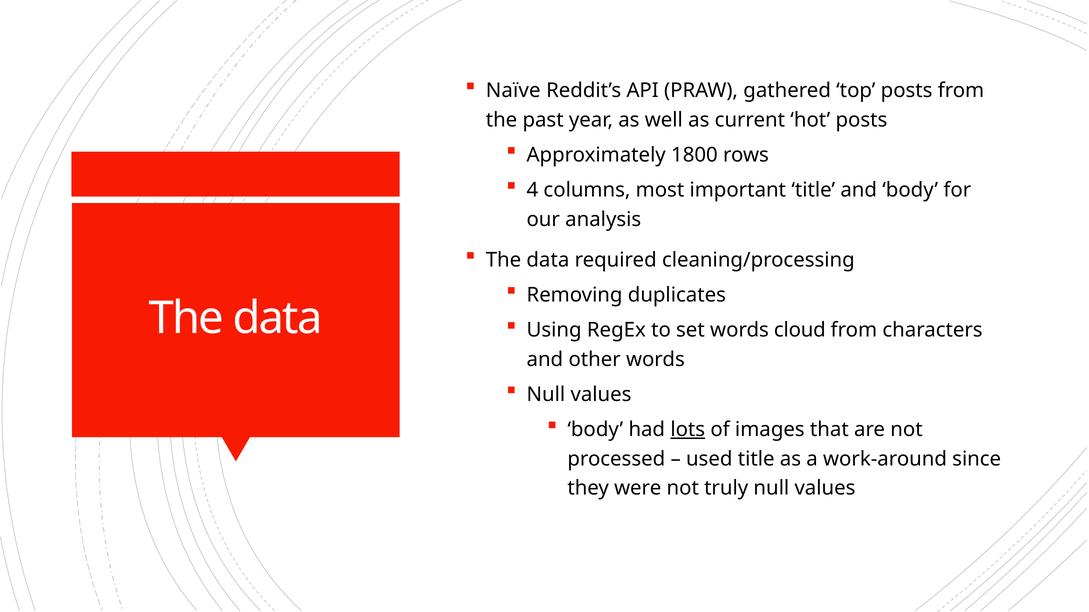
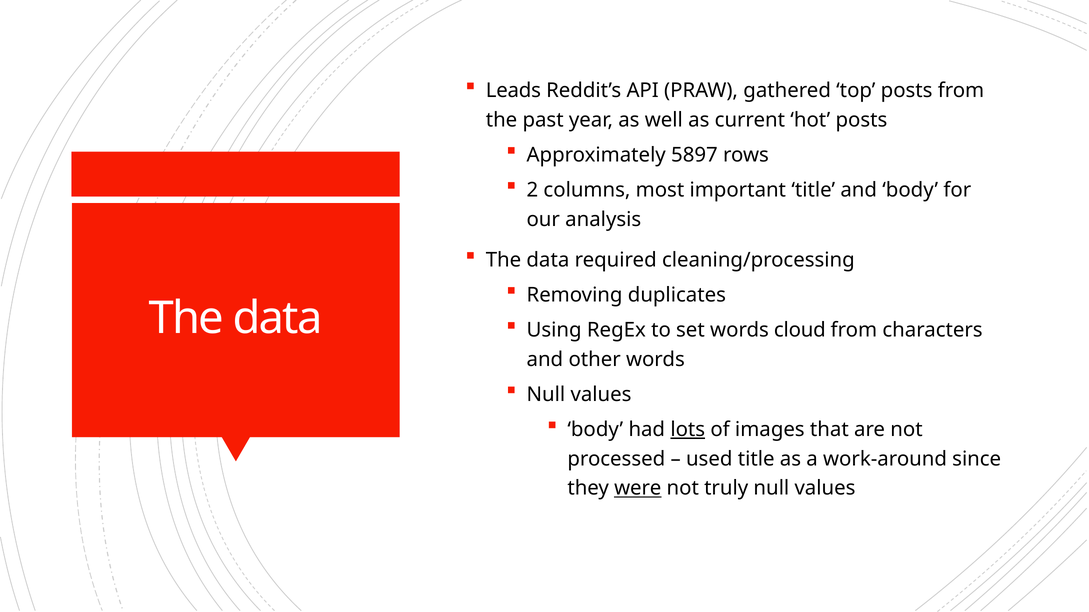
Naïve: Naïve -> Leads
1800: 1800 -> 5897
4: 4 -> 2
were underline: none -> present
